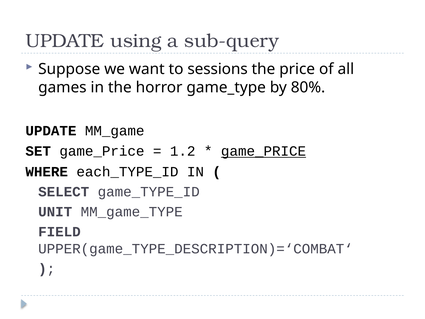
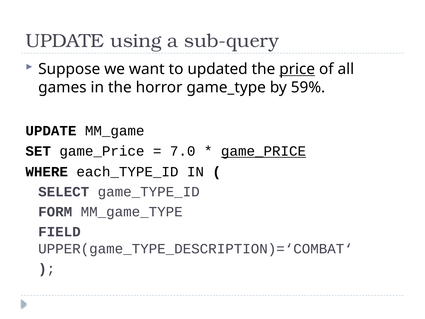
sessions: sessions -> updated
price underline: none -> present
80%: 80% -> 59%
1.2: 1.2 -> 7.0
UNIT: UNIT -> FORM
